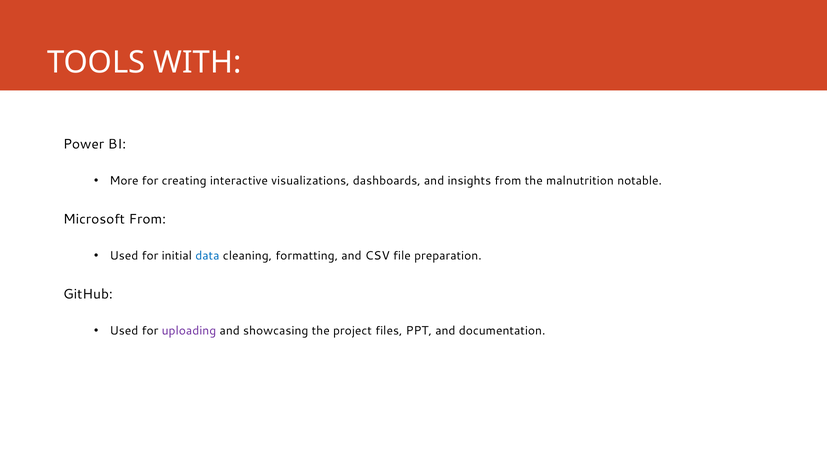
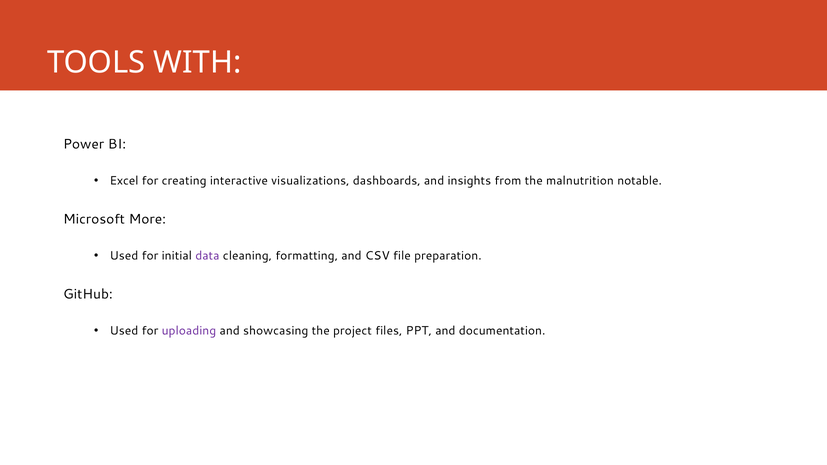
More: More -> Excel
Microsoft From: From -> More
data colour: blue -> purple
